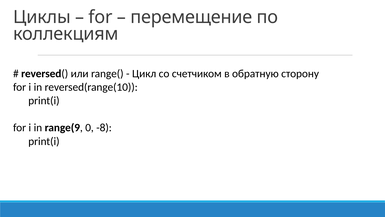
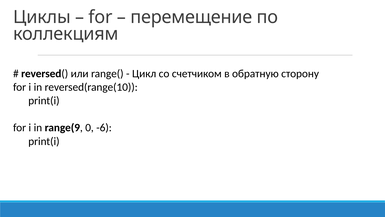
-8: -8 -> -6
